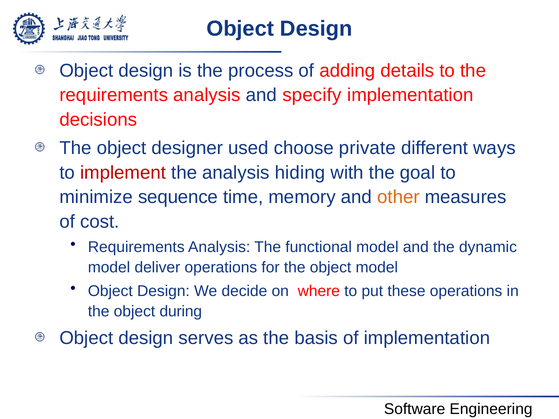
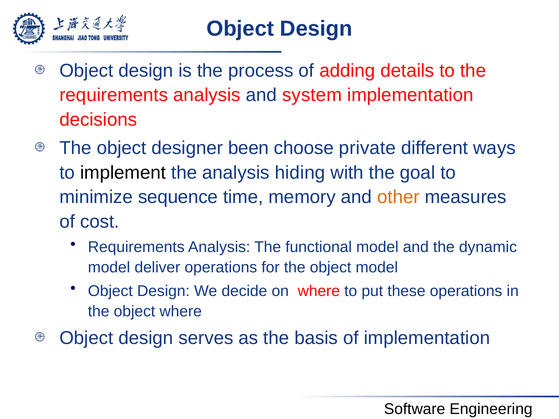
specify: specify -> system
used: used -> been
implement colour: red -> black
object during: during -> where
